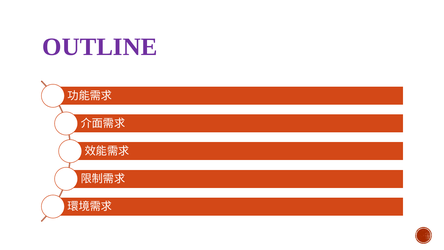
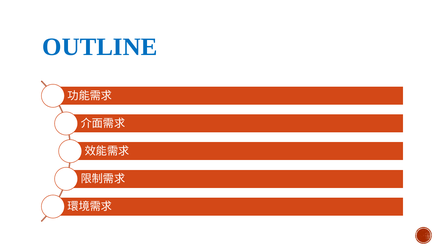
OUTLINE colour: purple -> blue
